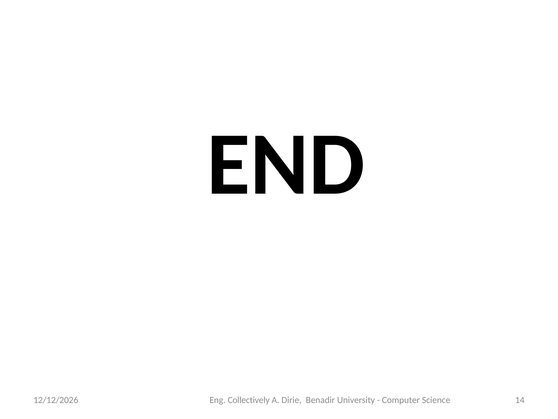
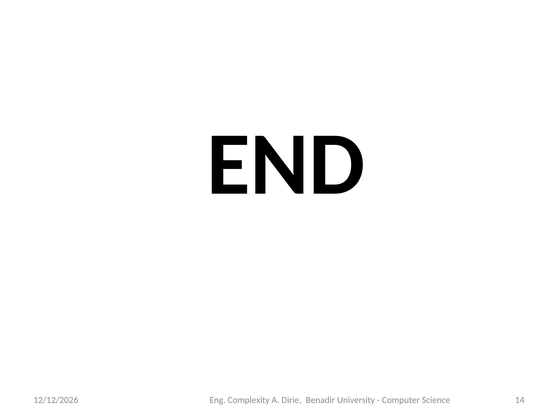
Collectively: Collectively -> Complexity
